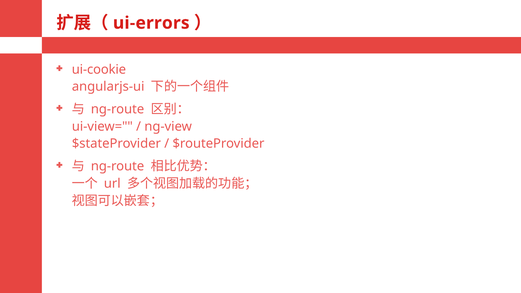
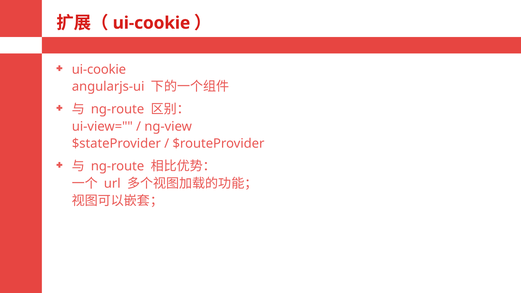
ui-errors at (151, 23): ui-errors -> ui-cookie
